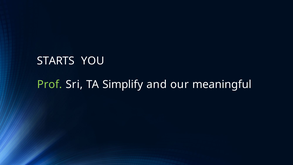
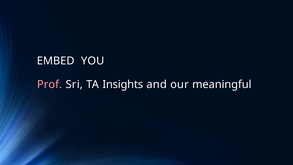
STARTS: STARTS -> EMBED
Prof colour: light green -> pink
Simplify: Simplify -> Insights
